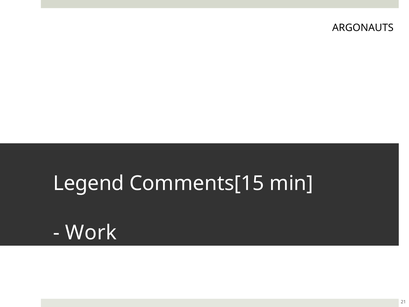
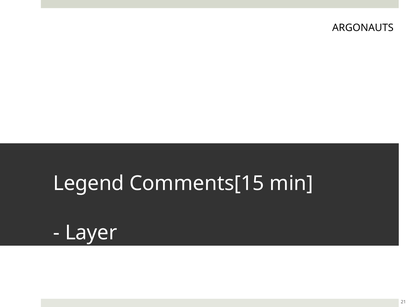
Work: Work -> Layer
